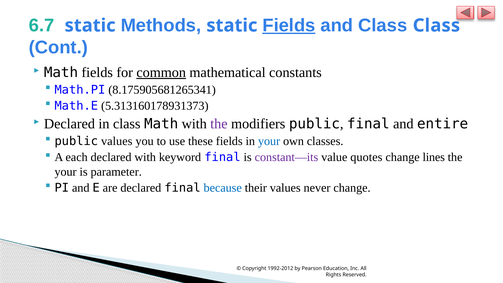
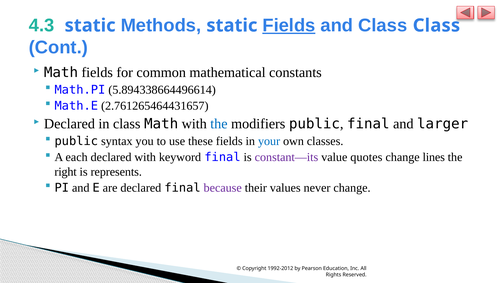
6.7: 6.7 -> 4.3
common underline: present -> none
8.175905681265341: 8.175905681265341 -> 5.894338664496614
5.313160178931373: 5.313160178931373 -> 2.761265464431657
the at (219, 124) colour: purple -> blue
entire: entire -> larger
public values: values -> syntax
your at (66, 172): your -> right
parameter: parameter -> represents
because colour: blue -> purple
